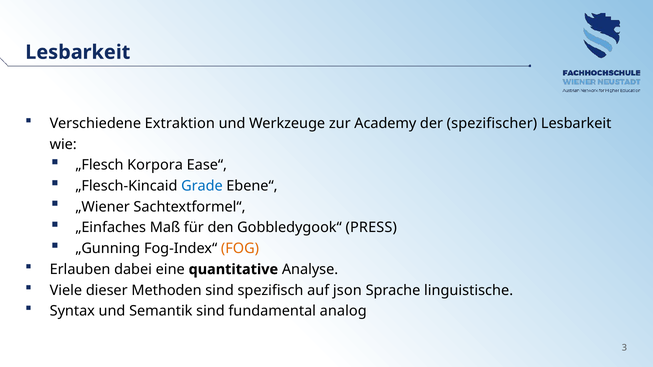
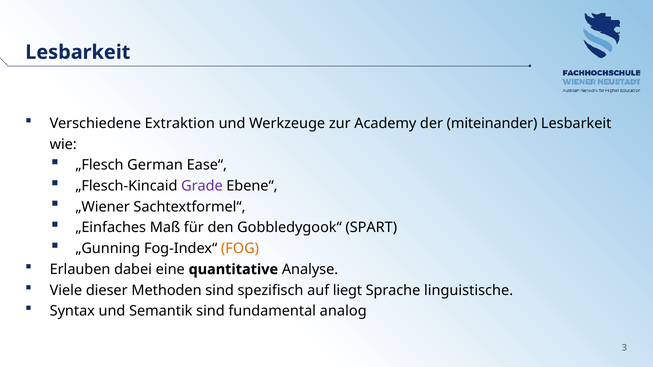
spezifischer: spezifischer -> miteinander
Korpora: Korpora -> German
Grade colour: blue -> purple
PRESS: PRESS -> SPART
json: json -> liegt
